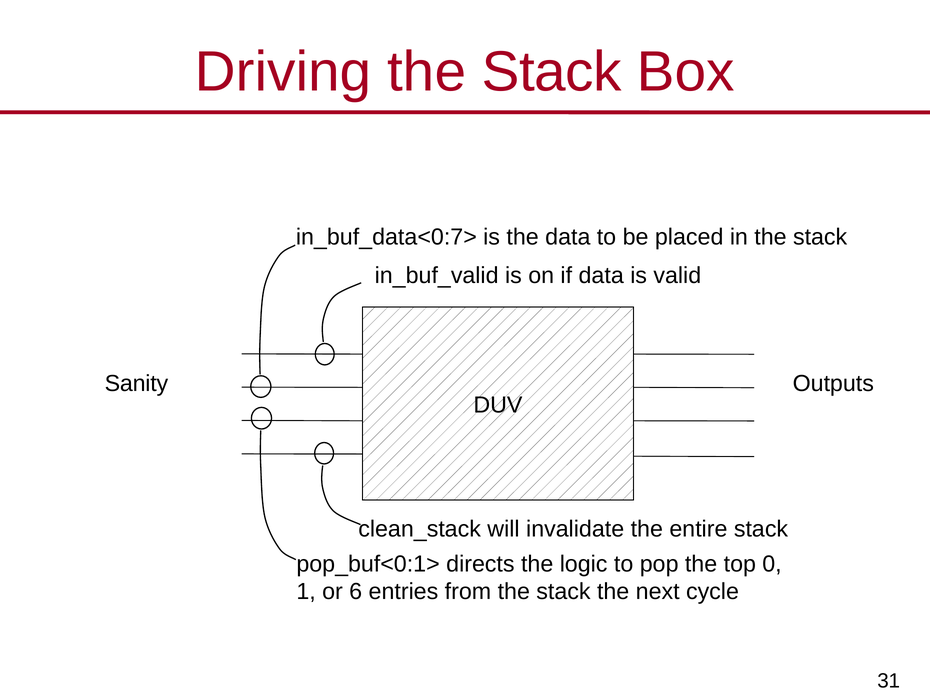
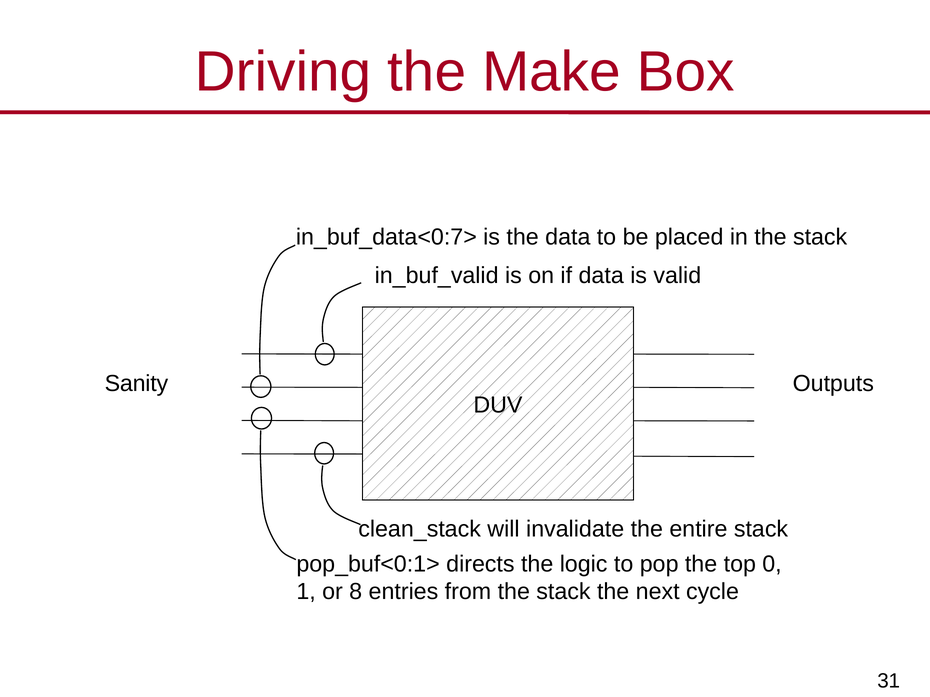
Driving the Stack: Stack -> Make
6: 6 -> 8
